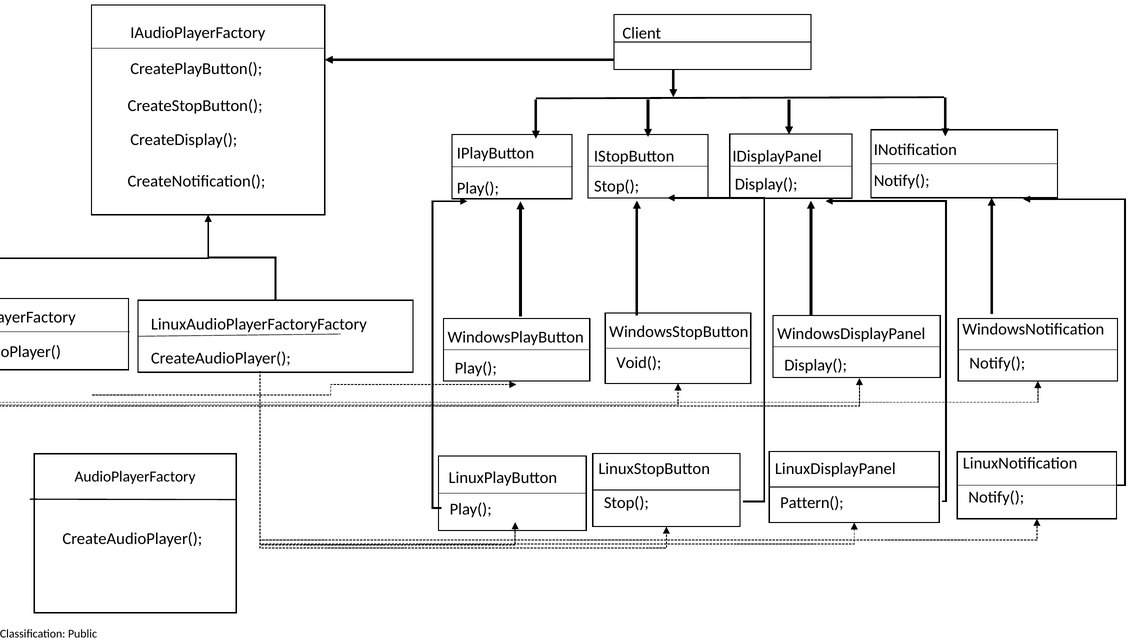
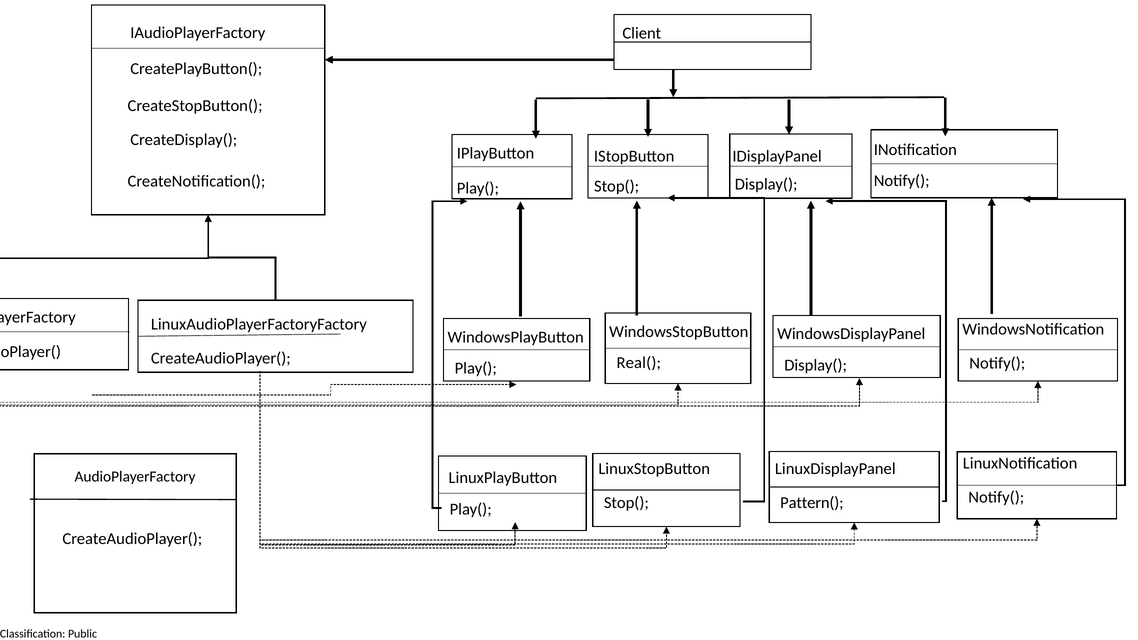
Void(: Void( -> Real(
